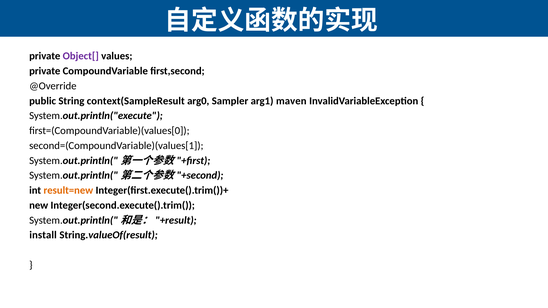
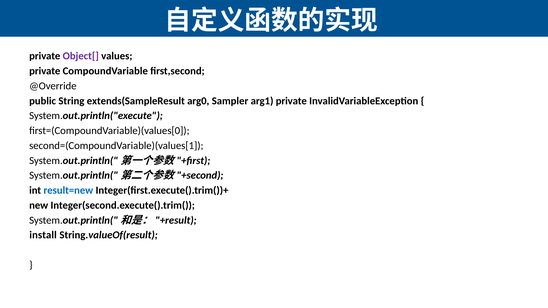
context(SampleResult: context(SampleResult -> extends(SampleResult
arg1 maven: maven -> private
result=new colour: orange -> blue
